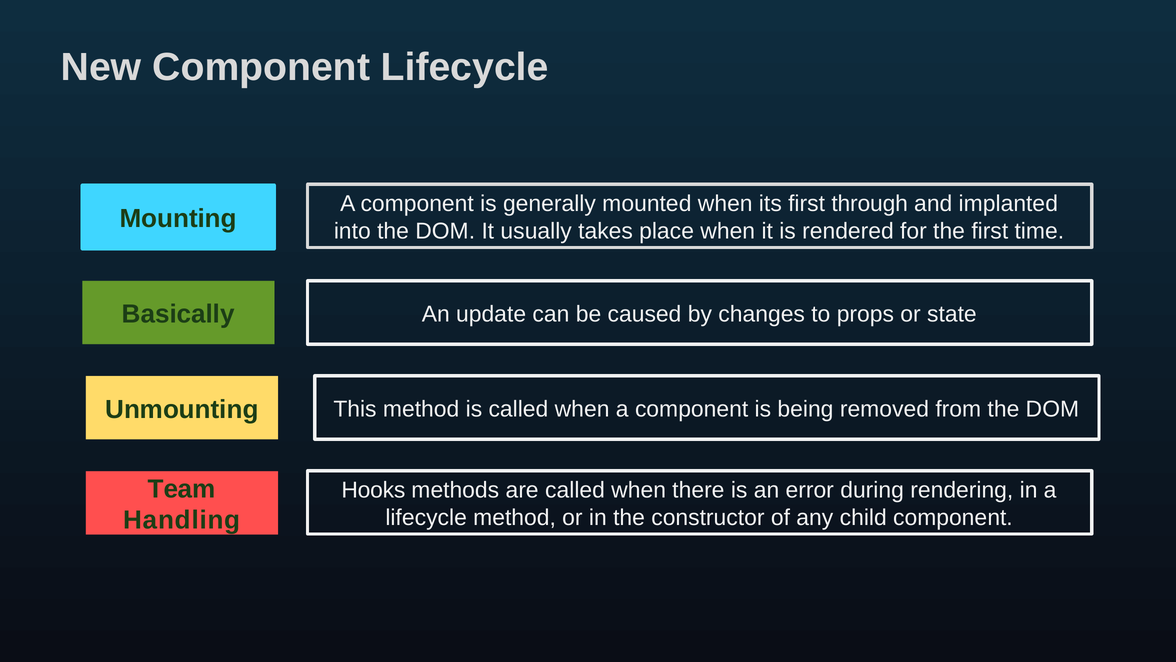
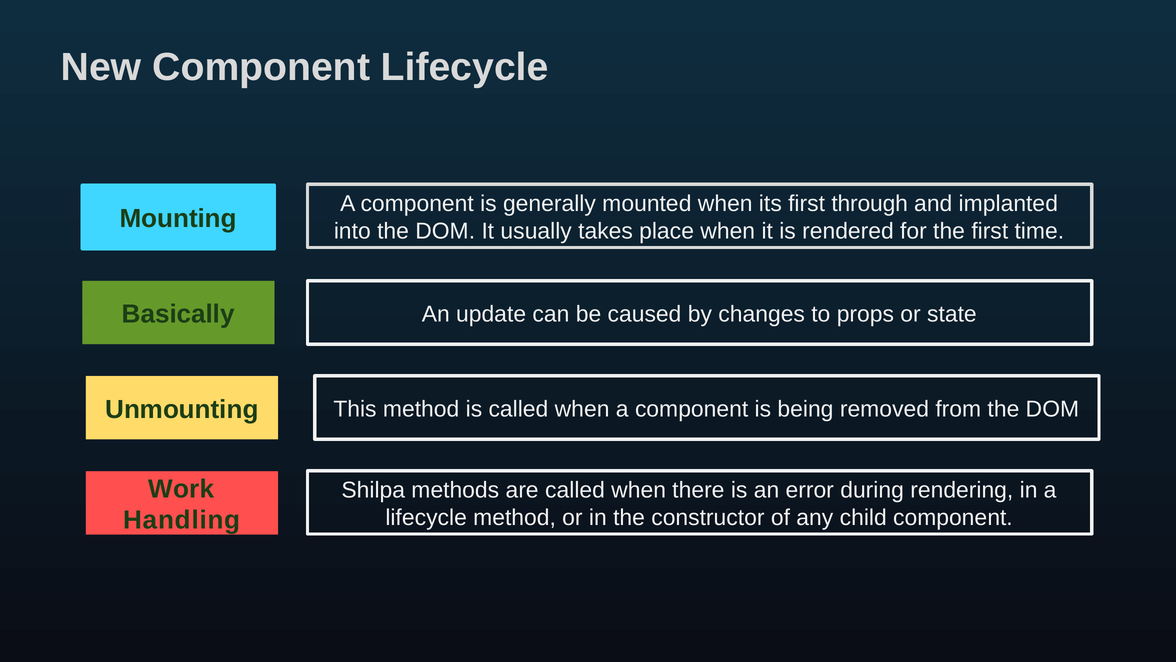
Team: Team -> Work
Hooks: Hooks -> Shilpa
